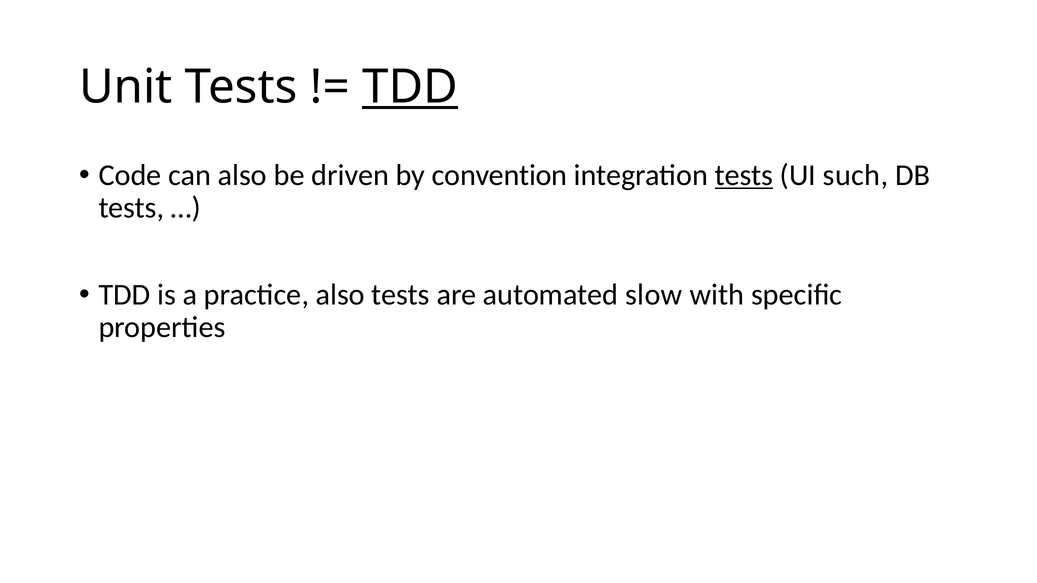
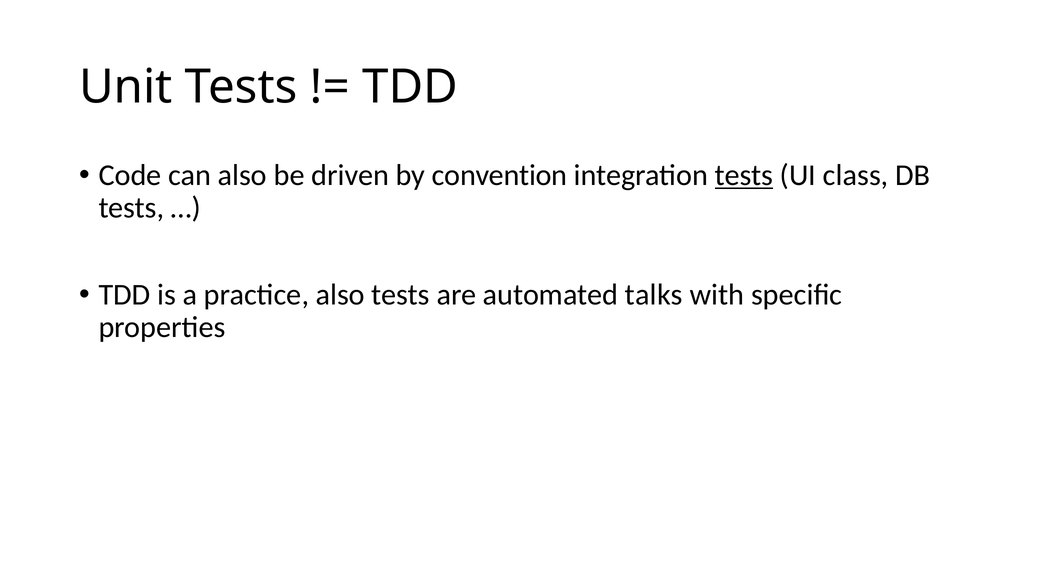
TDD at (410, 87) underline: present -> none
such: such -> class
slow: slow -> talks
